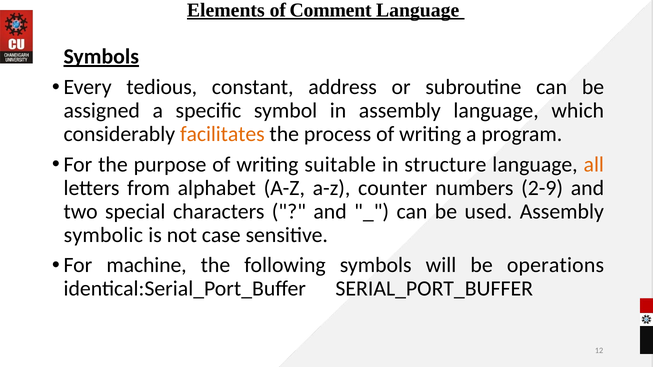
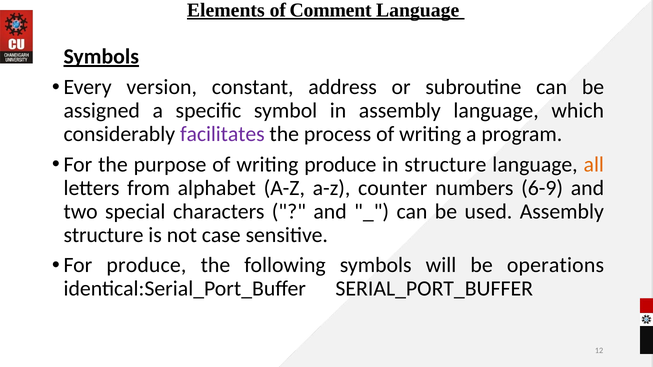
tedious: tedious -> version
facilitates colour: orange -> purple
writing suitable: suitable -> produce
2-9: 2-9 -> 6-9
symbolic at (103, 235): symbolic -> structure
For machine: machine -> produce
